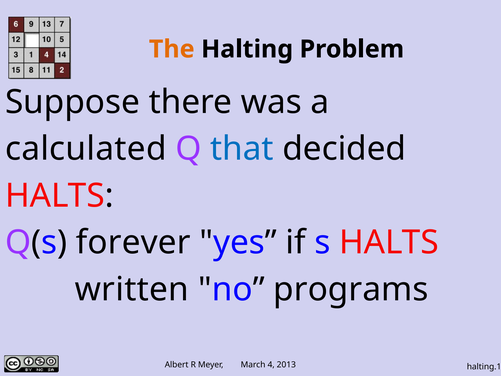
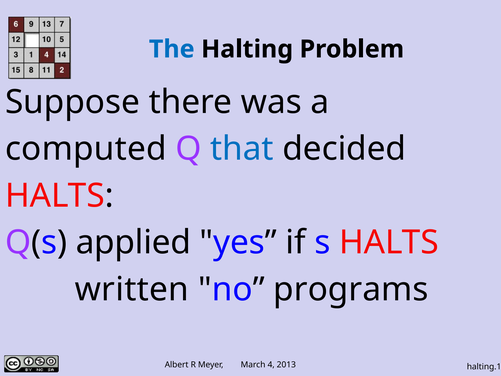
The colour: orange -> blue
calculated: calculated -> computed
forever: forever -> applied
